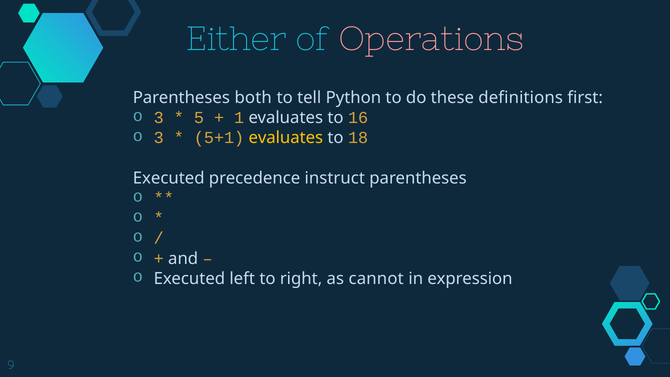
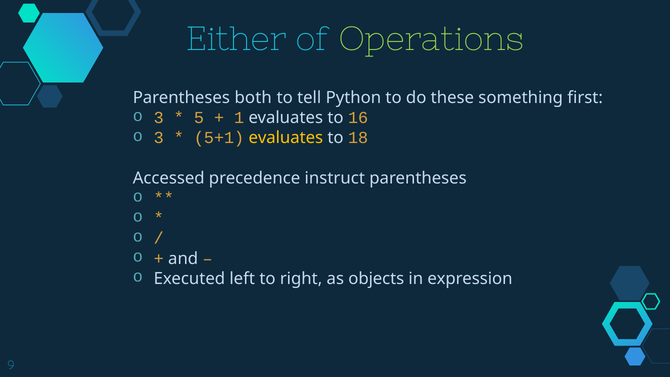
Operations colour: pink -> light green
definitions: definitions -> something
Executed at (169, 178): Executed -> Accessed
cannot: cannot -> objects
